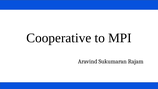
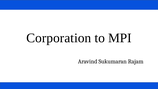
Cooperative: Cooperative -> Corporation
